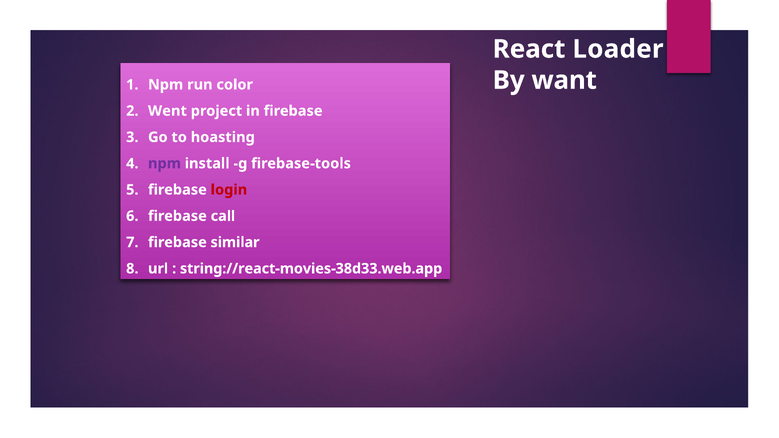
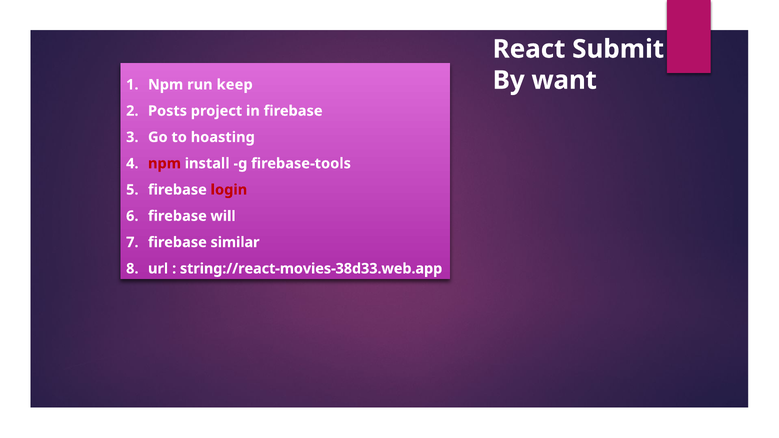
Loader: Loader -> Submit
color: color -> keep
Went: Went -> Posts
npm at (164, 164) colour: purple -> red
call: call -> will
